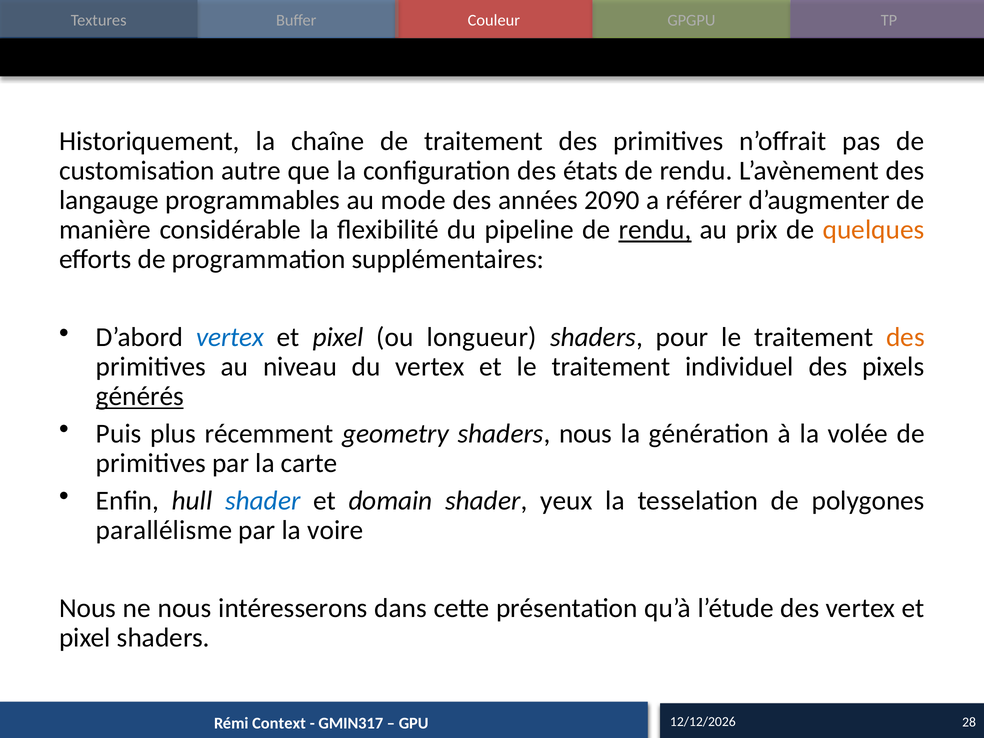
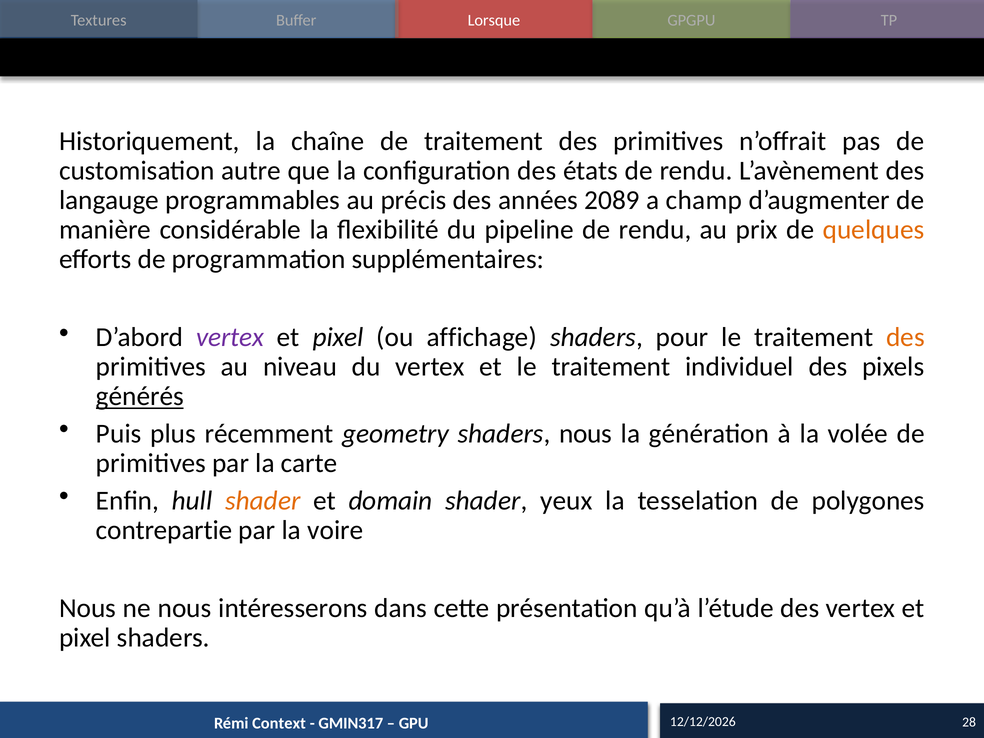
Couleur: Couleur -> Lorsque
mode: mode -> précis
2090: 2090 -> 2089
référer: référer -> champ
rendu at (655, 230) underline: present -> none
vertex at (230, 337) colour: blue -> purple
longueur: longueur -> affichage
shader at (263, 501) colour: blue -> orange
parallélisme: parallélisme -> contrepartie
